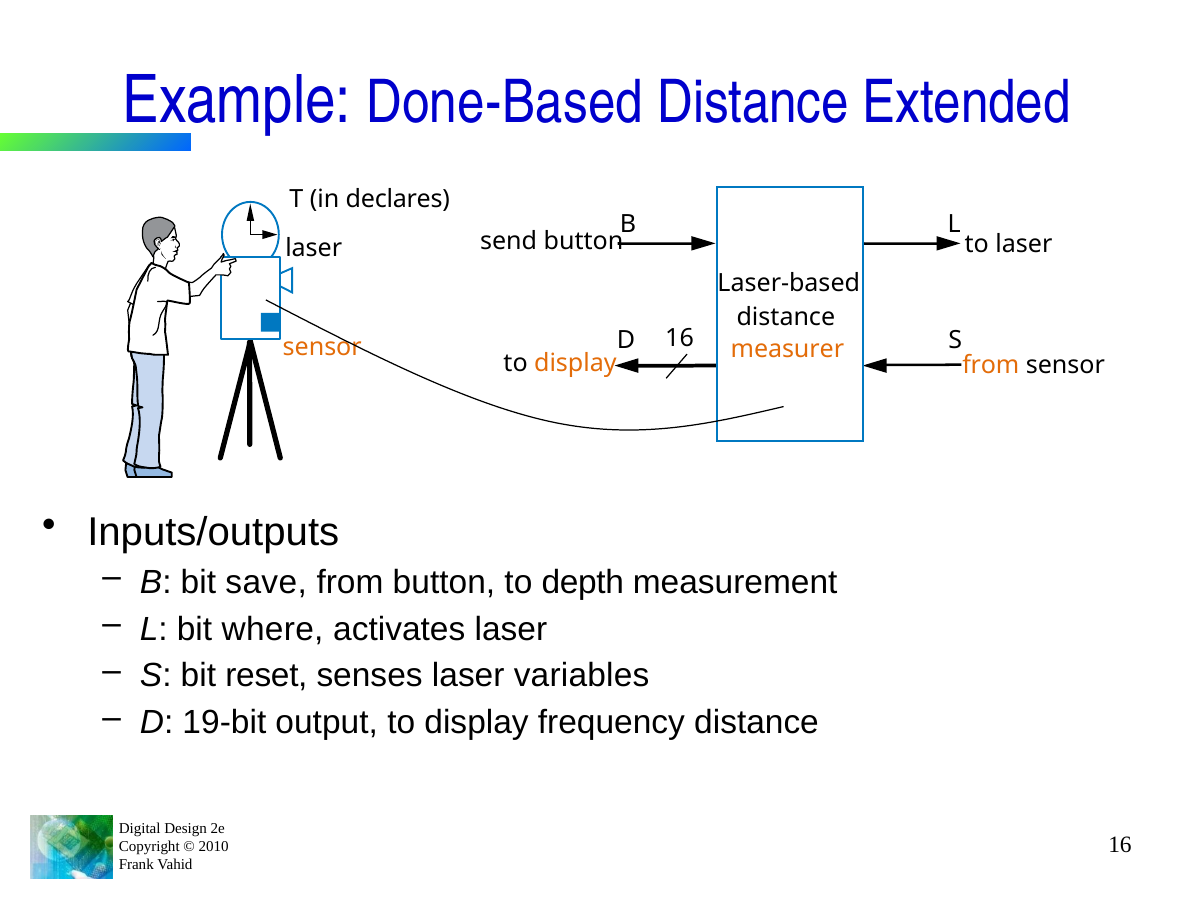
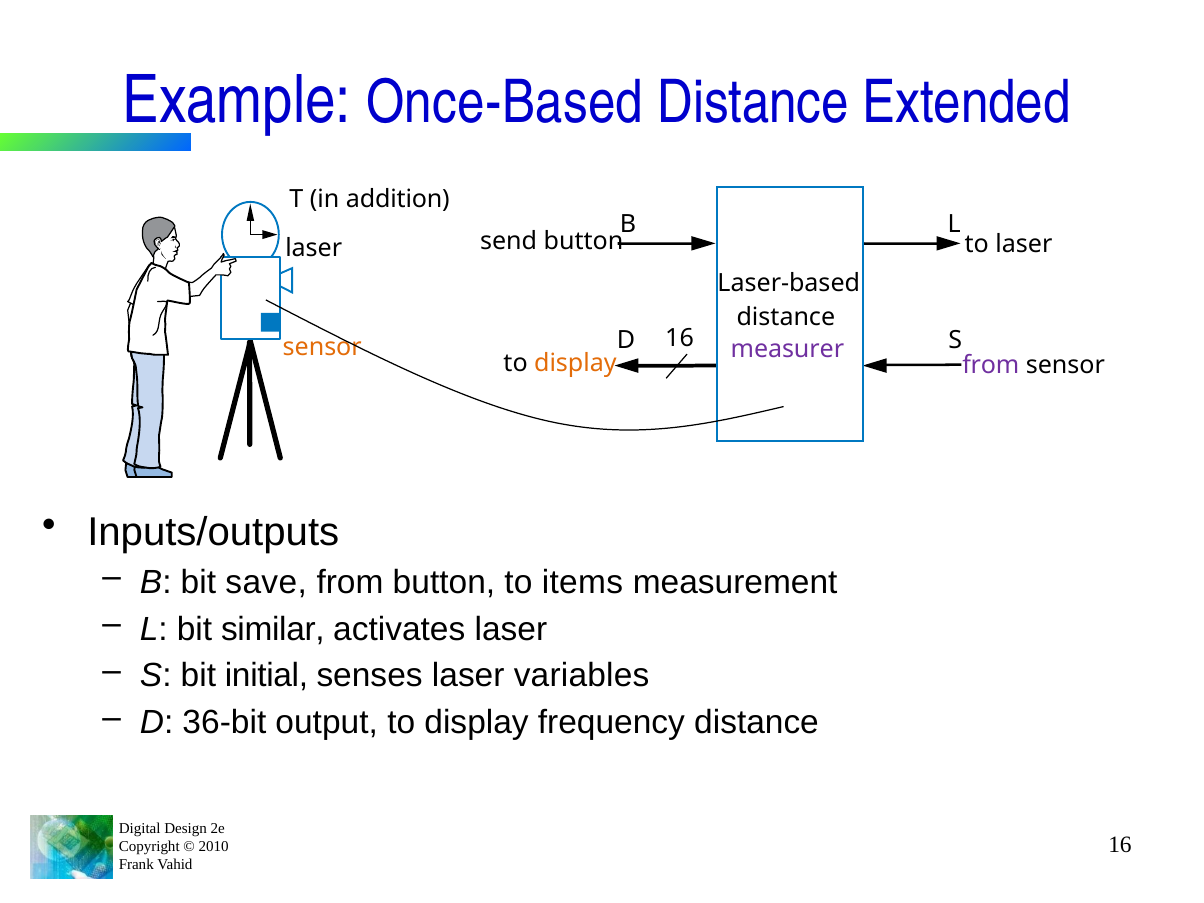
Done-Based: Done-Based -> Once-Based
declares: declares -> addition
measurer colour: orange -> purple
from at (991, 365) colour: orange -> purple
depth: depth -> items
where: where -> similar
reset: reset -> initial
19-bit: 19-bit -> 36-bit
